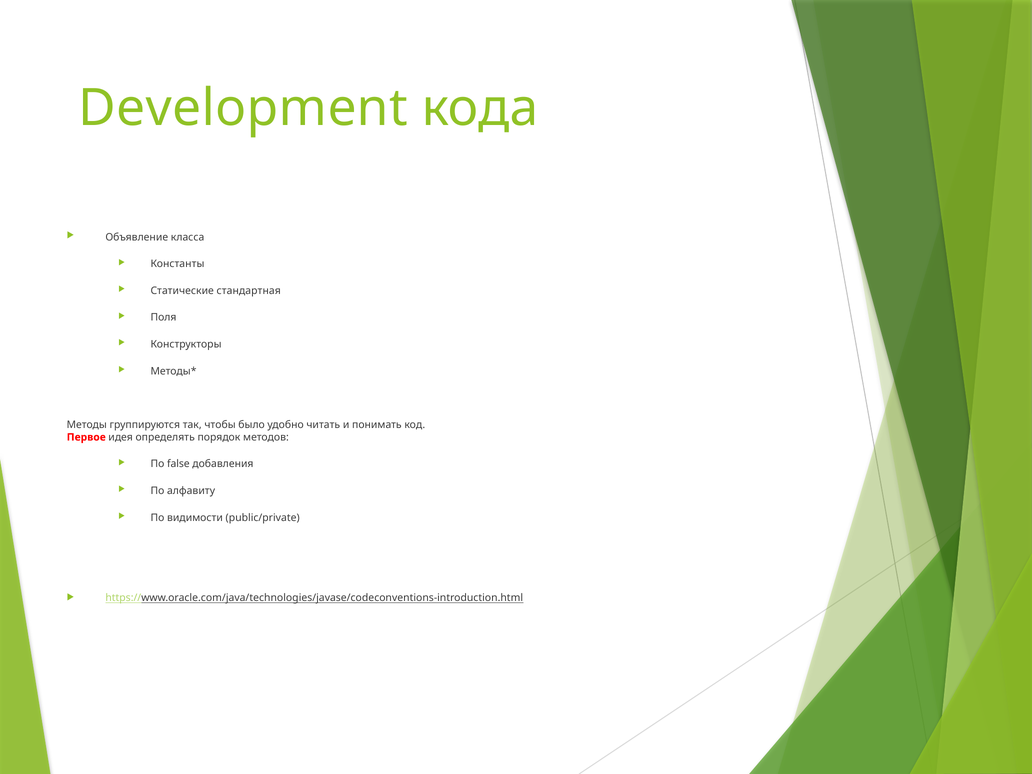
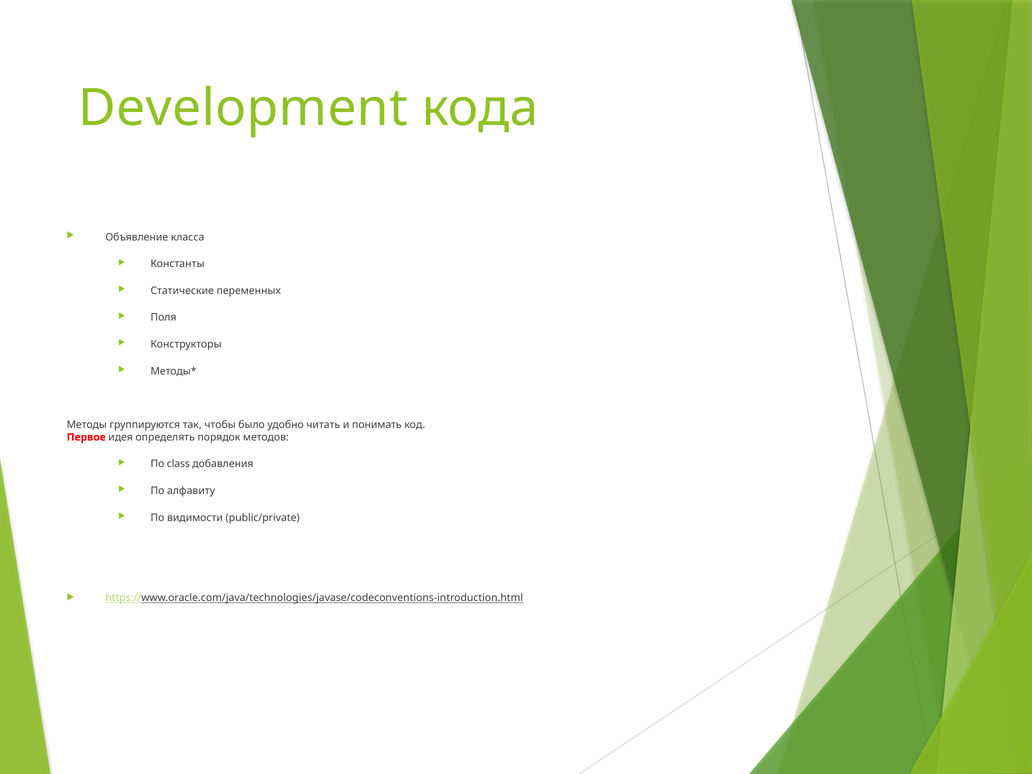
стандартная: стандартная -> переменных
false: false -> class
